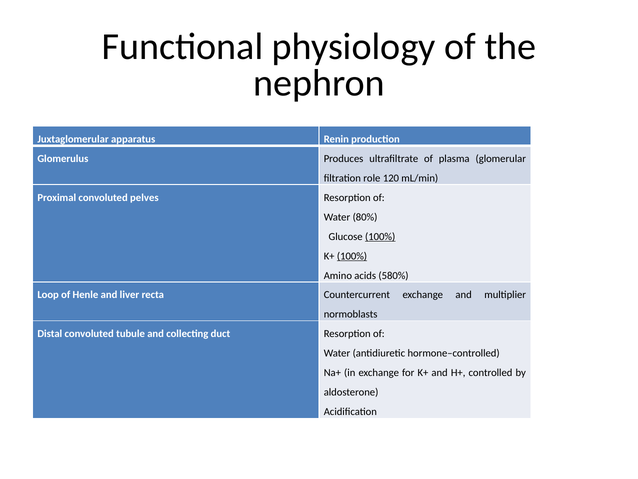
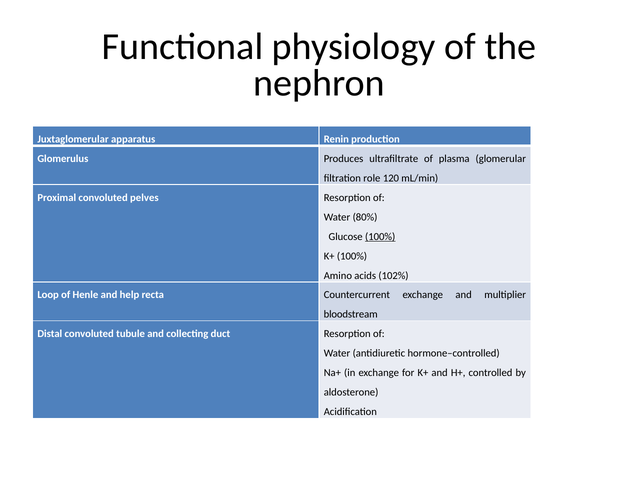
100% at (352, 256) underline: present -> none
580%: 580% -> 102%
liver: liver -> help
normoblasts: normoblasts -> bloodstream
